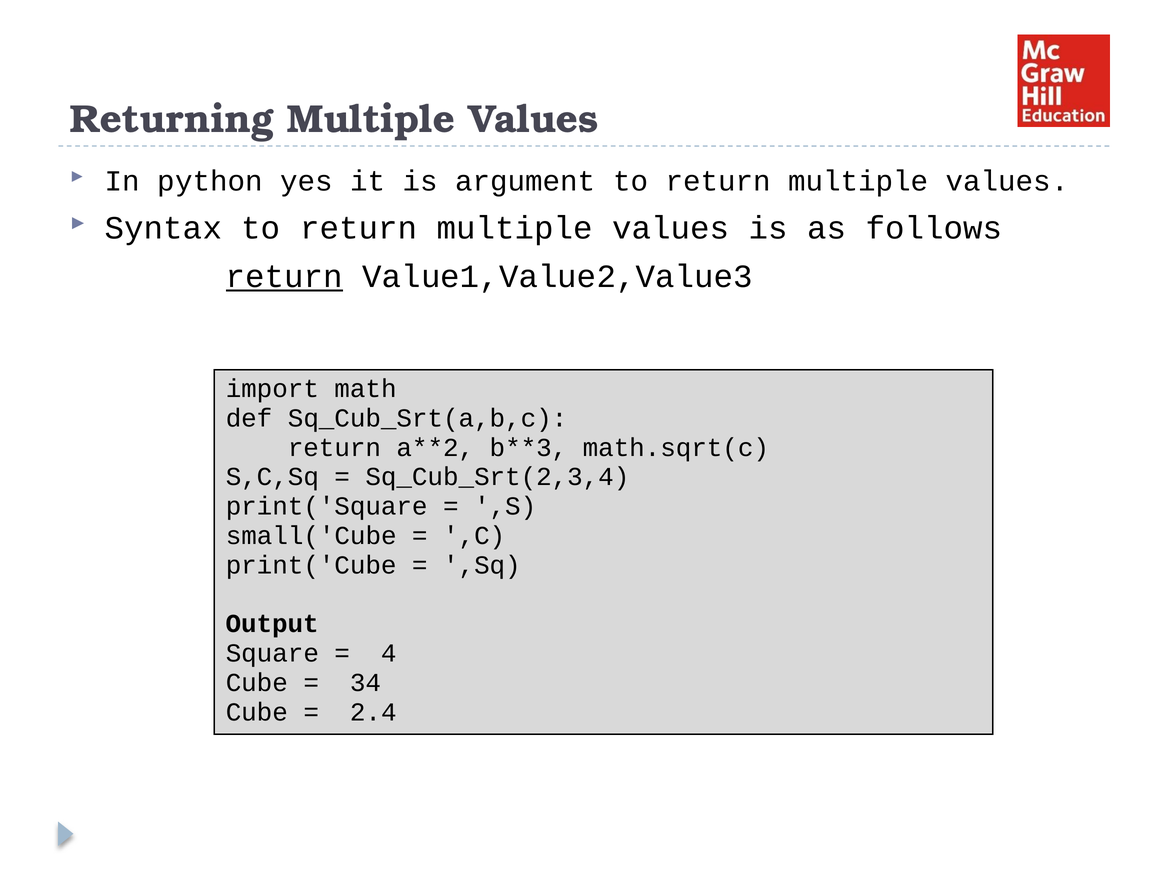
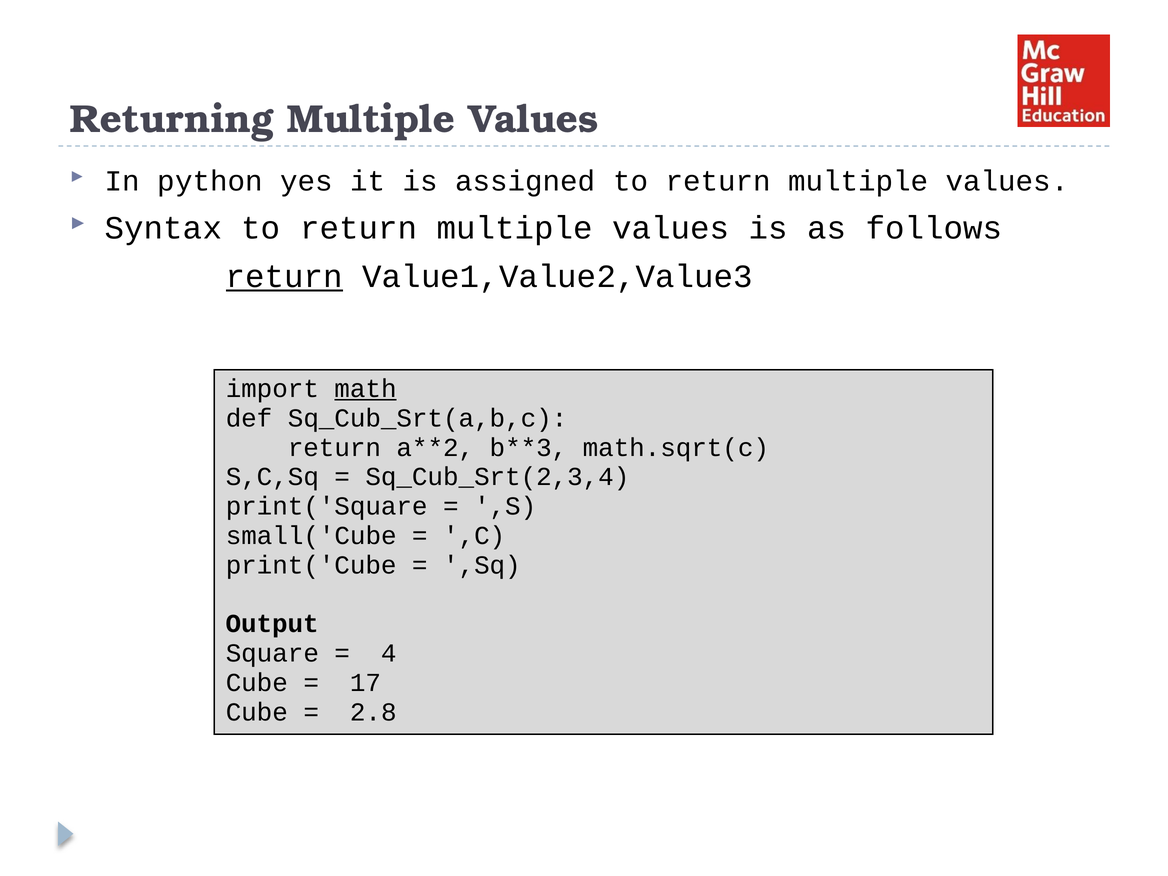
argument: argument -> assigned
math underline: none -> present
34: 34 -> 17
2.4: 2.4 -> 2.8
